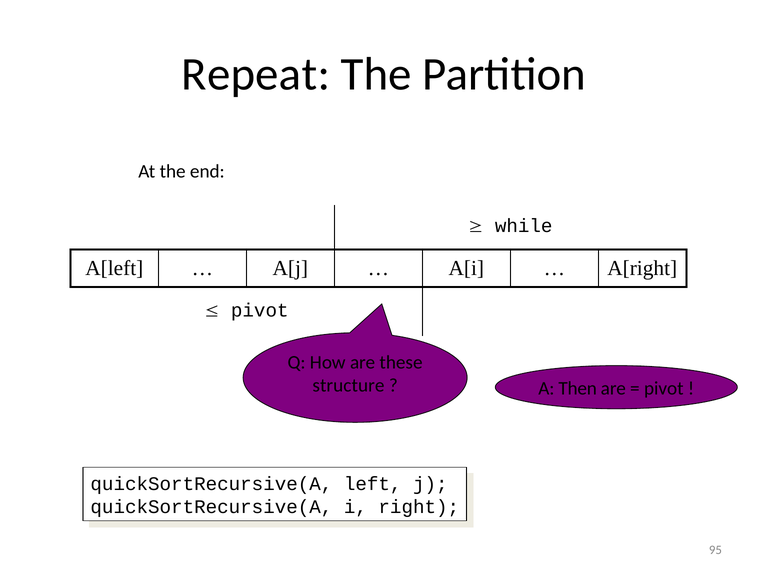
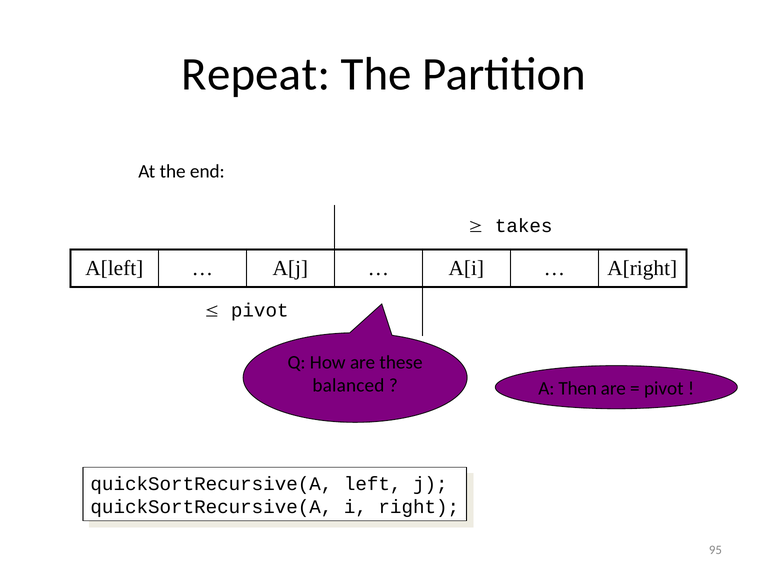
while: while -> takes
structure: structure -> balanced
